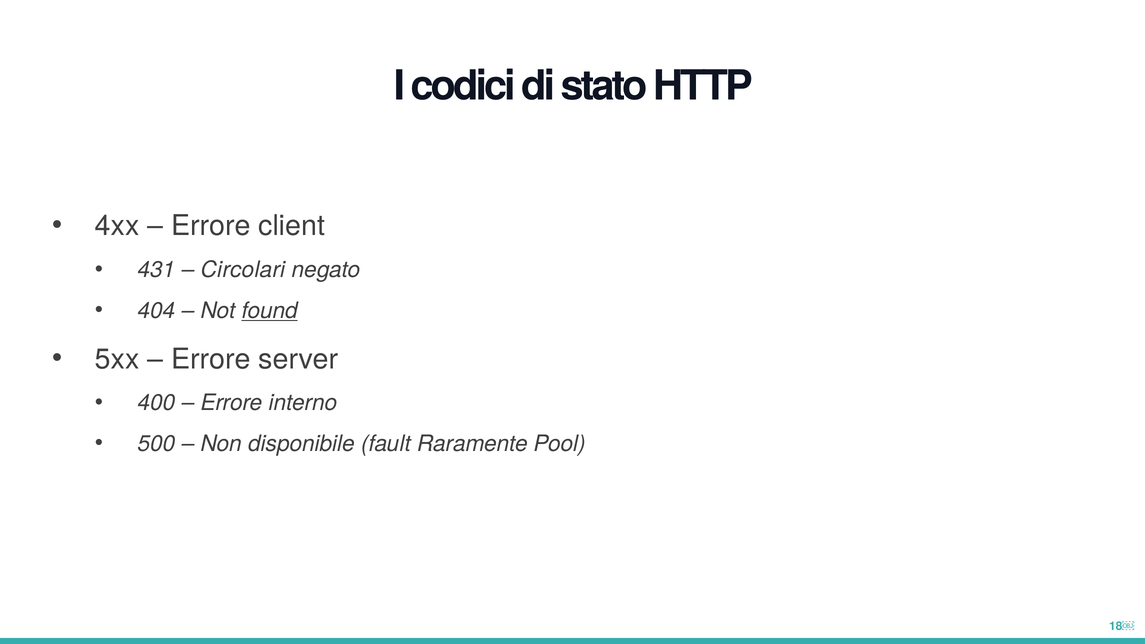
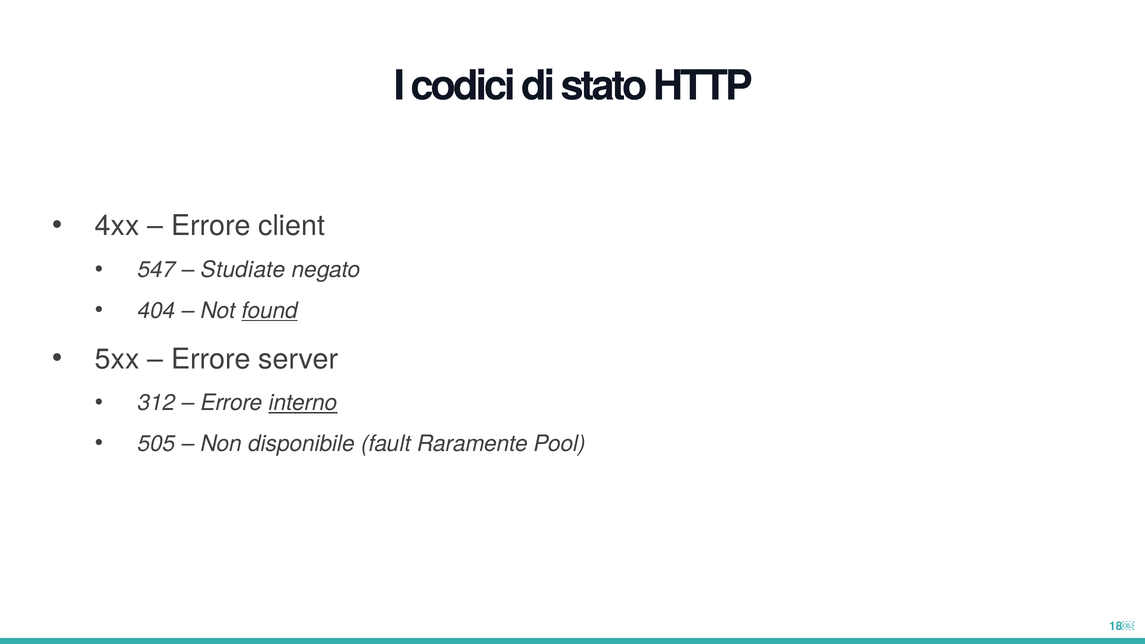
431: 431 -> 547
Circolari: Circolari -> Studiate
400: 400 -> 312
interno underline: none -> present
500: 500 -> 505
